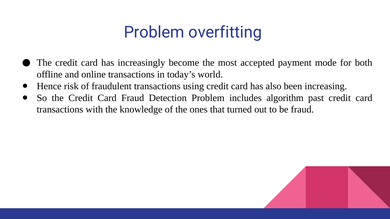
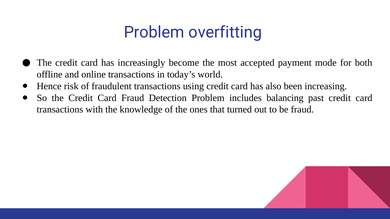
algorithm: algorithm -> balancing
